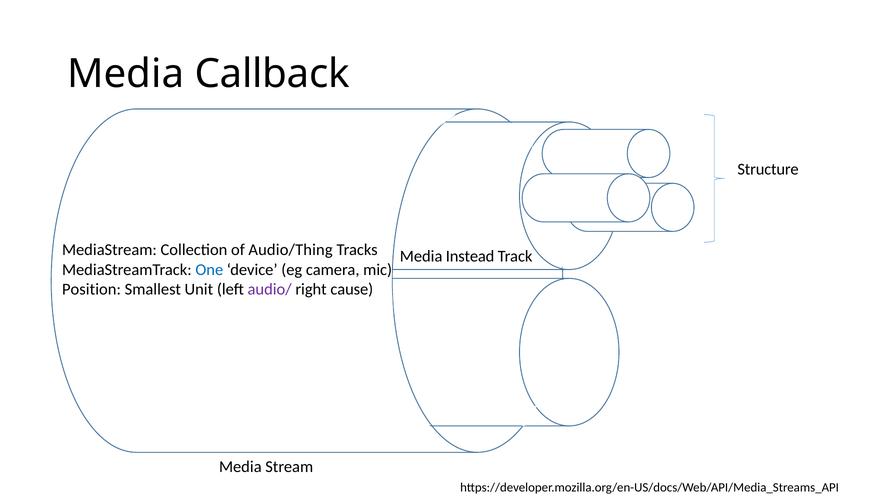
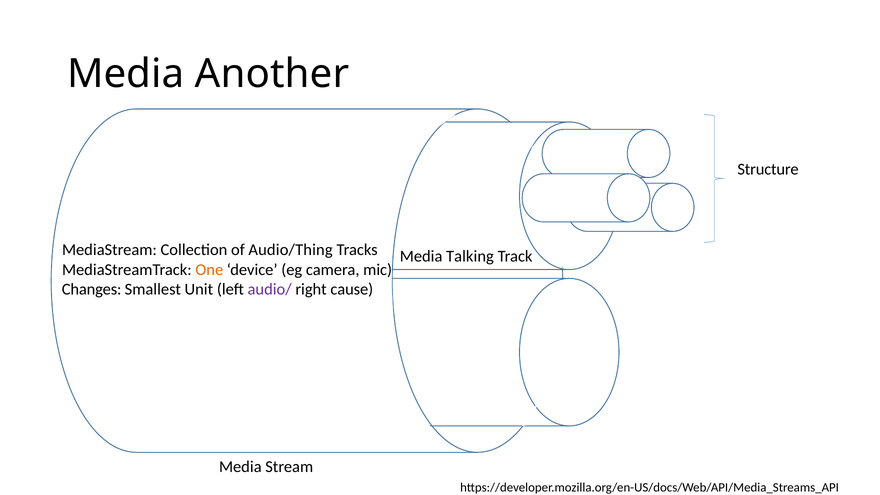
Callback: Callback -> Another
Instead: Instead -> Talking
One colour: blue -> orange
Position: Position -> Changes
